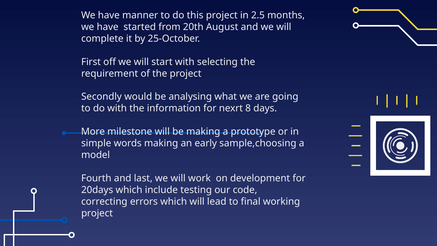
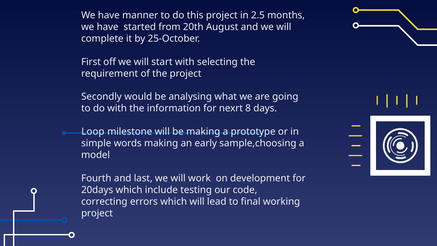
More: More -> Loop
